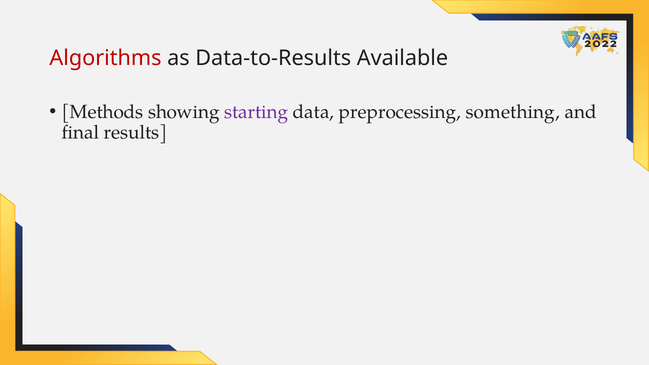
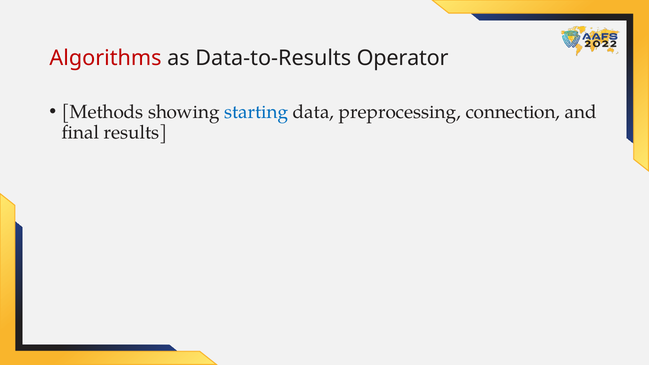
Available: Available -> Operator
starting colour: purple -> blue
something: something -> connection
